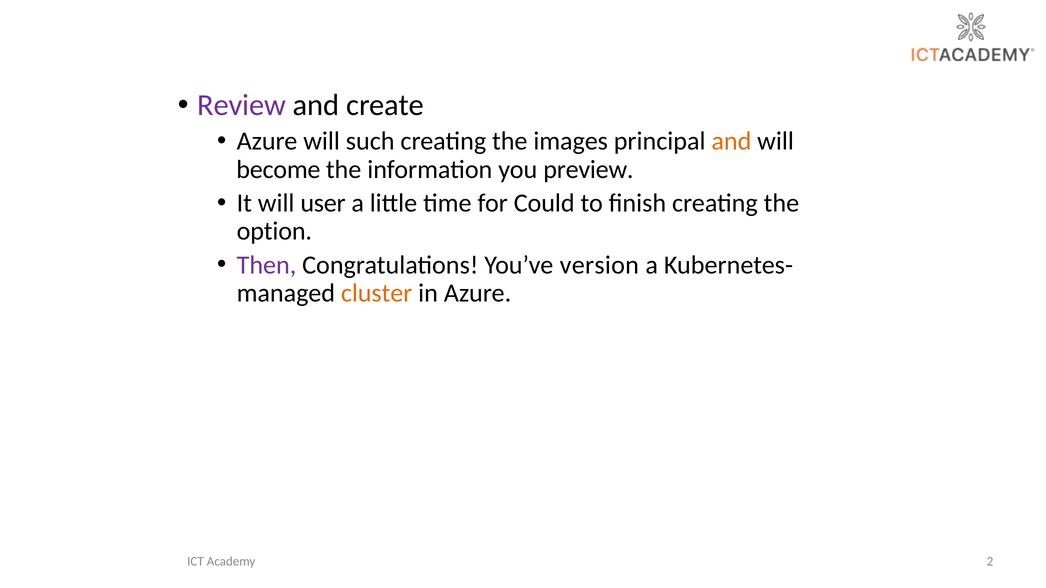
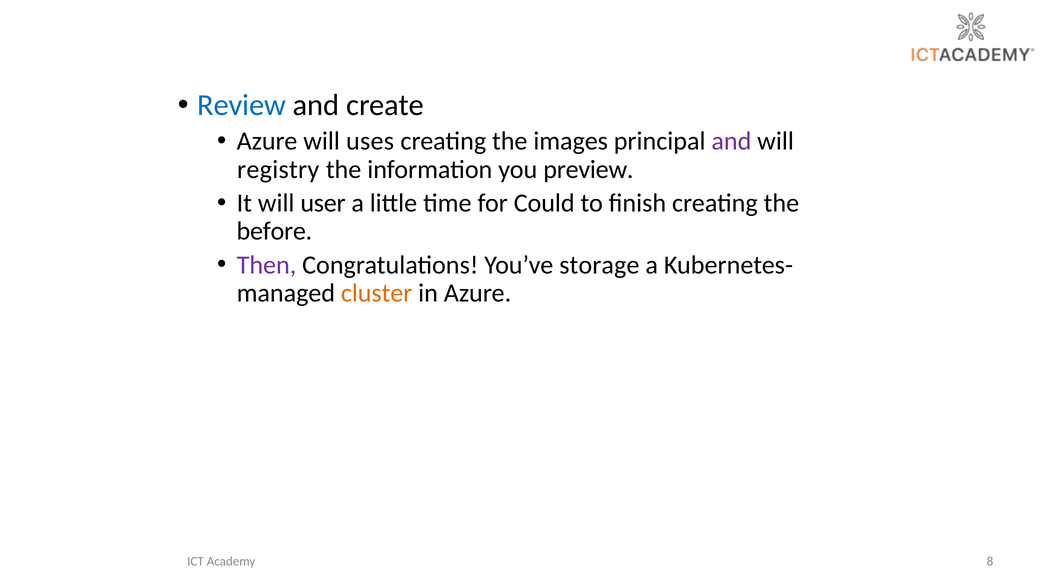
Review colour: purple -> blue
such: such -> uses
and at (731, 141) colour: orange -> purple
become: become -> registry
option: option -> before
version: version -> storage
2: 2 -> 8
